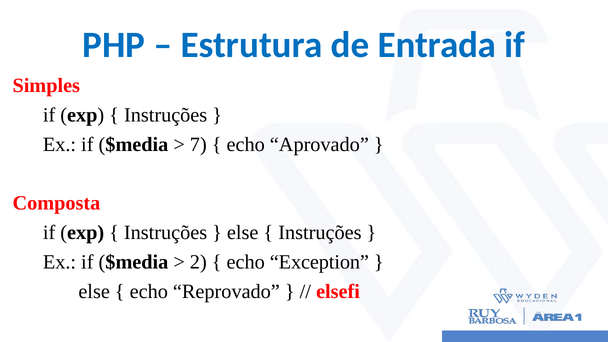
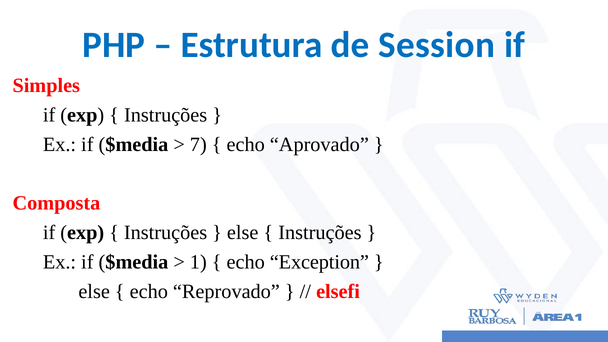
Entrada: Entrada -> Session
2: 2 -> 1
